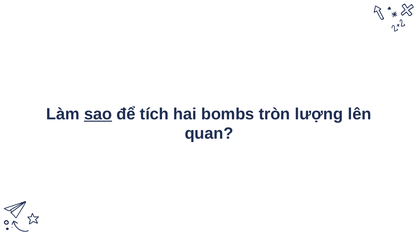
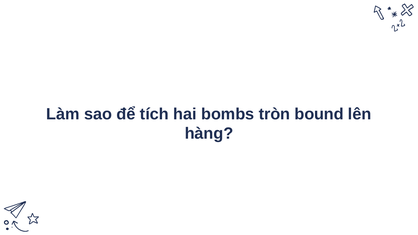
sao underline: present -> none
lượng: lượng -> bound
quan: quan -> hàng
